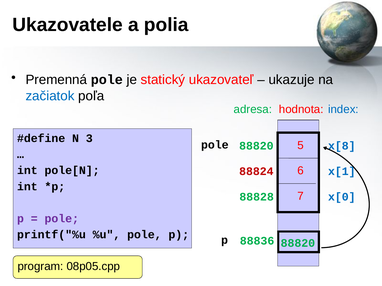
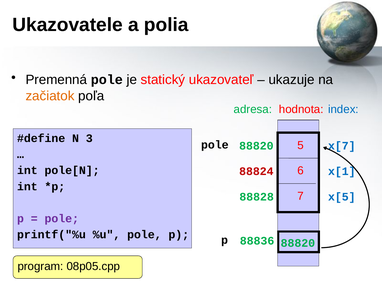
začiatok colour: blue -> orange
x[8: x[8 -> x[7
x[0: x[0 -> x[5
